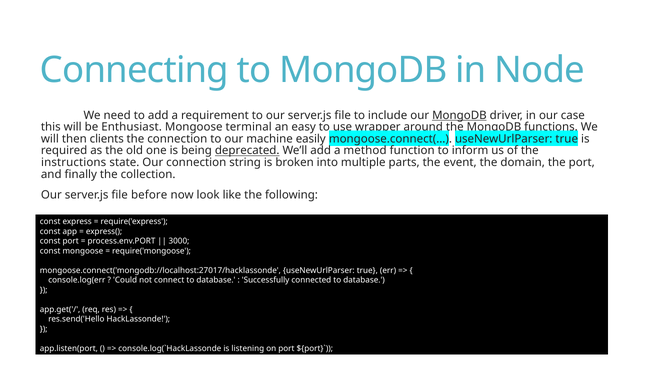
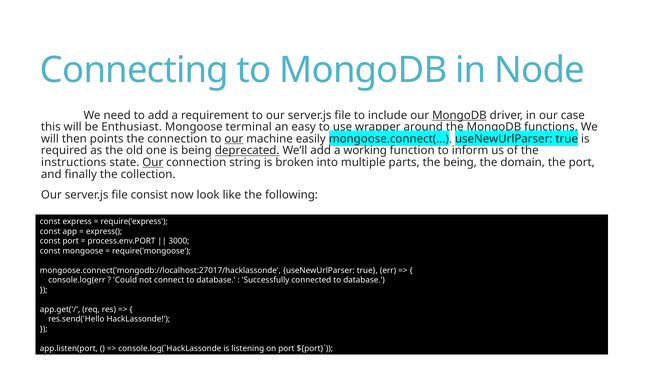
clients: clients -> points
our at (234, 139) underline: none -> present
method: method -> working
Our at (153, 162) underline: none -> present
the event: event -> being
before: before -> consist
